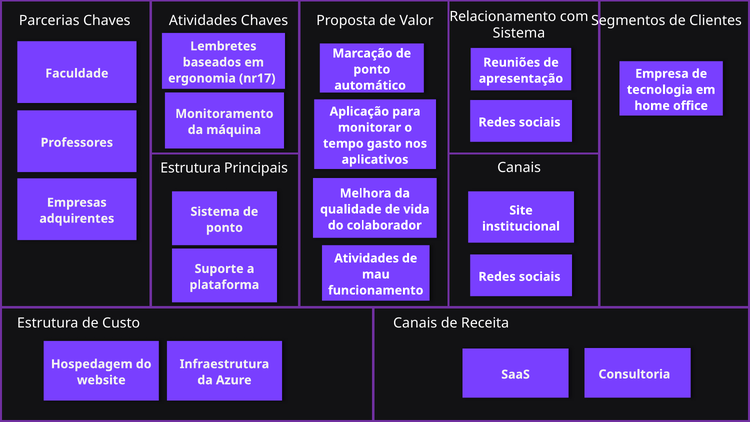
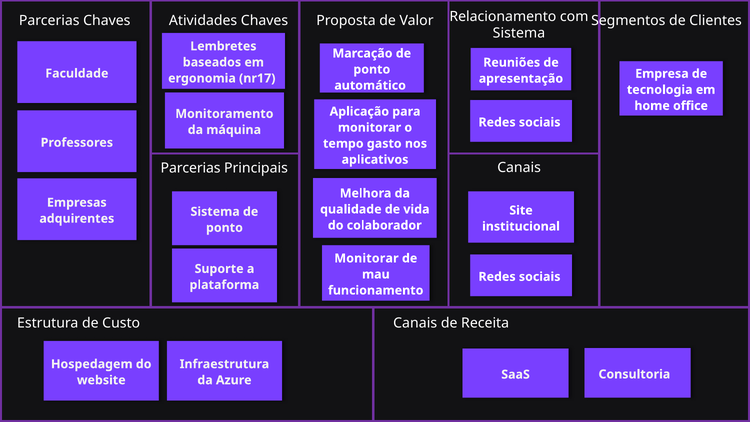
Estrutura at (191, 168): Estrutura -> Parcerias
Atividades at (367, 258): Atividades -> Monitorar
